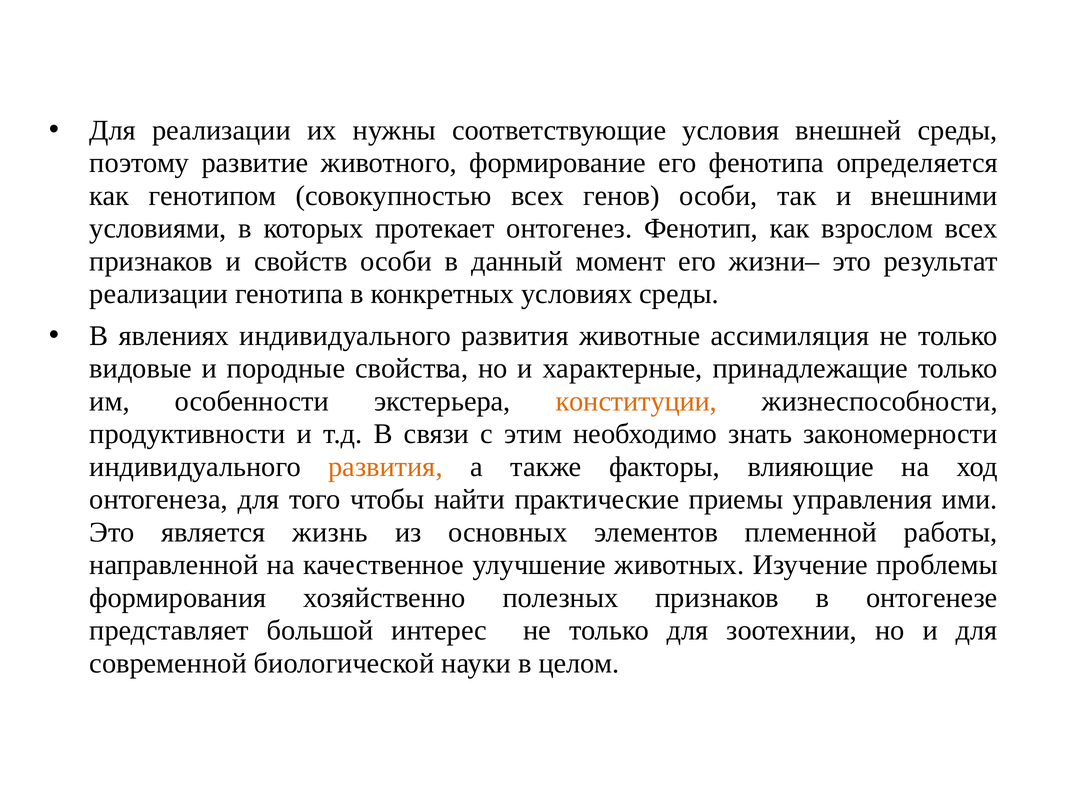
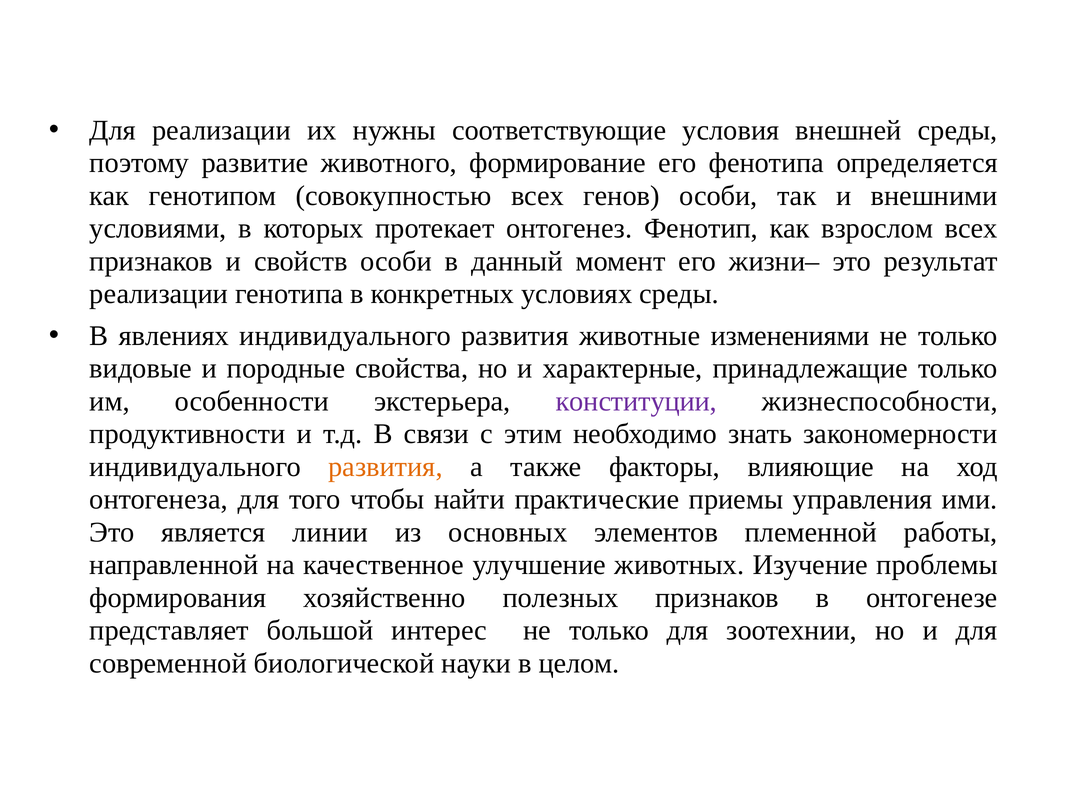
ассимиляция: ассимиляция -> изменениями
конституции colour: orange -> purple
жизнь: жизнь -> линии
